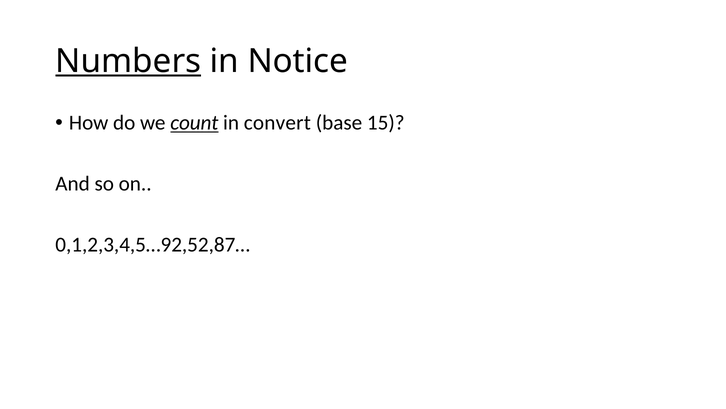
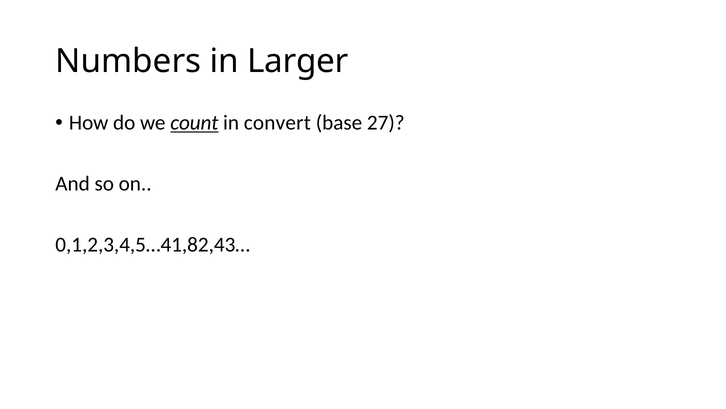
Numbers underline: present -> none
Notice: Notice -> Larger
15: 15 -> 27
0,1,2,3,4,5…92,52,87…: 0,1,2,3,4,5…92,52,87… -> 0,1,2,3,4,5…41,82,43…
